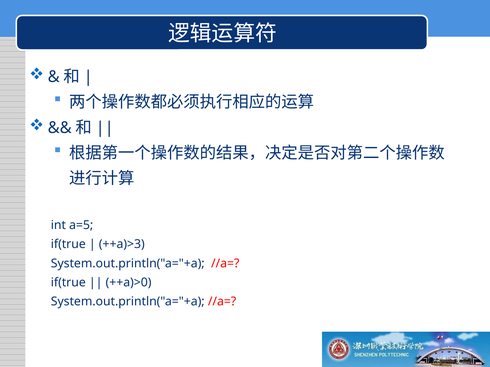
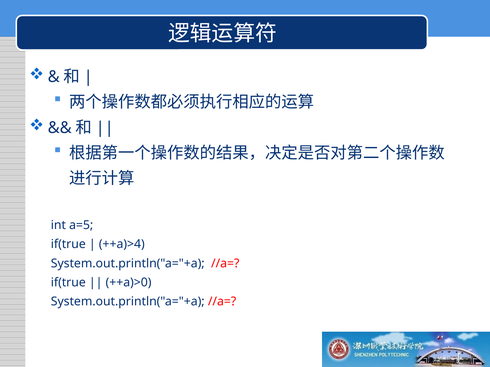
++a)>3: ++a)>3 -> ++a)>4
